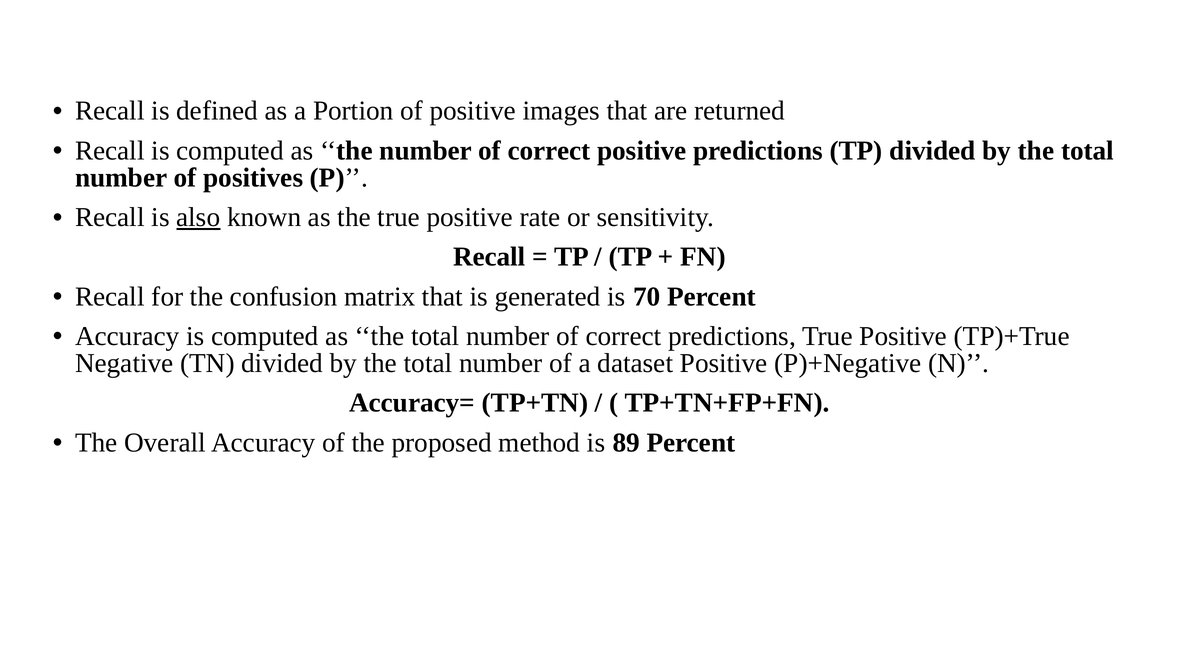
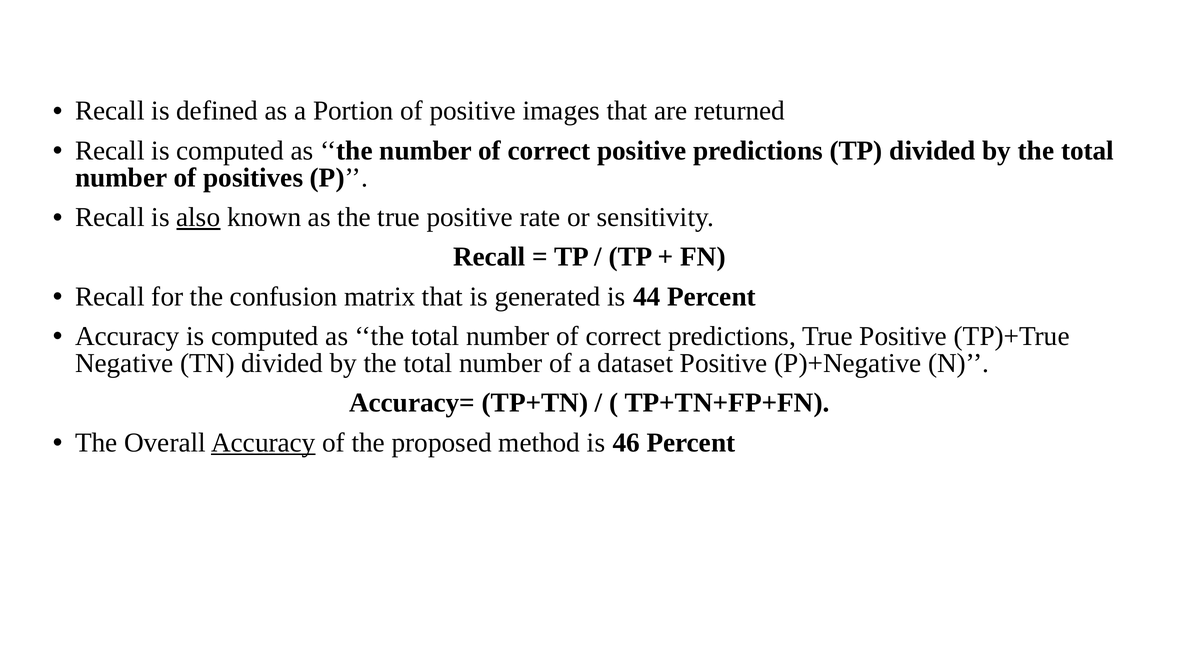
70: 70 -> 44
Accuracy at (263, 443) underline: none -> present
89: 89 -> 46
